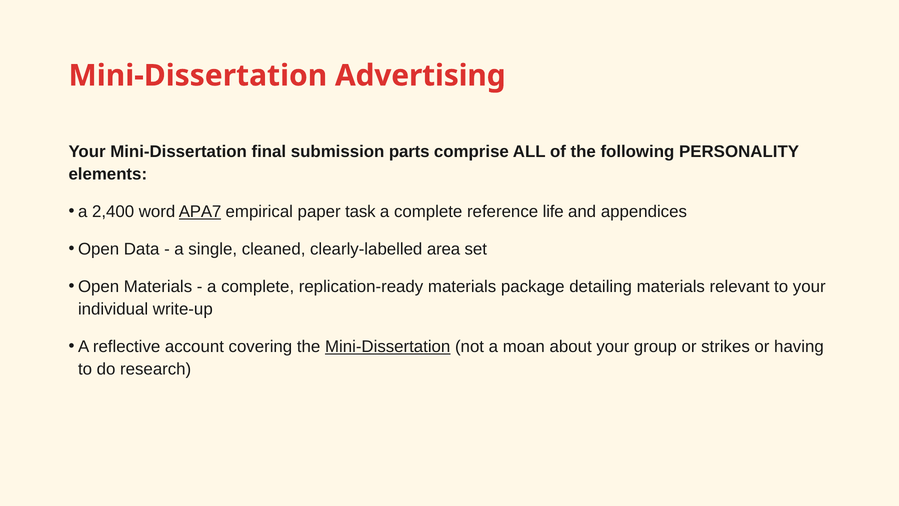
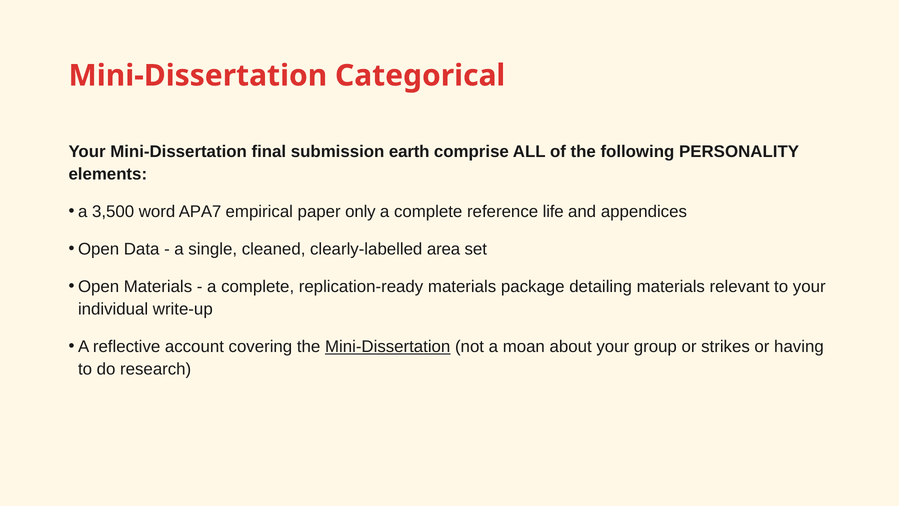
Advertising: Advertising -> Categorical
parts: parts -> earth
2,400: 2,400 -> 3,500
APA7 underline: present -> none
task: task -> only
